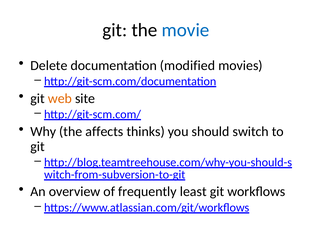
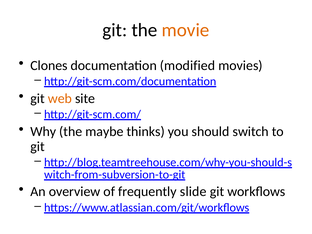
movie colour: blue -> orange
Delete: Delete -> Clones
affects: affects -> maybe
least: least -> slide
